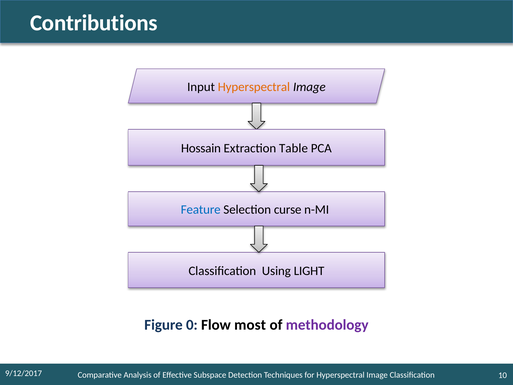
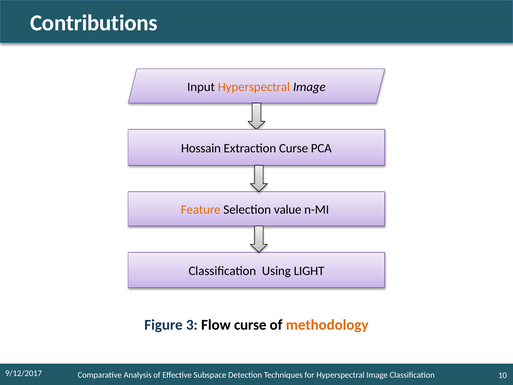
Extraction Table: Table -> Curse
Feature colour: blue -> orange
curse: curse -> value
0: 0 -> 3
Flow most: most -> curse
methodology colour: purple -> orange
